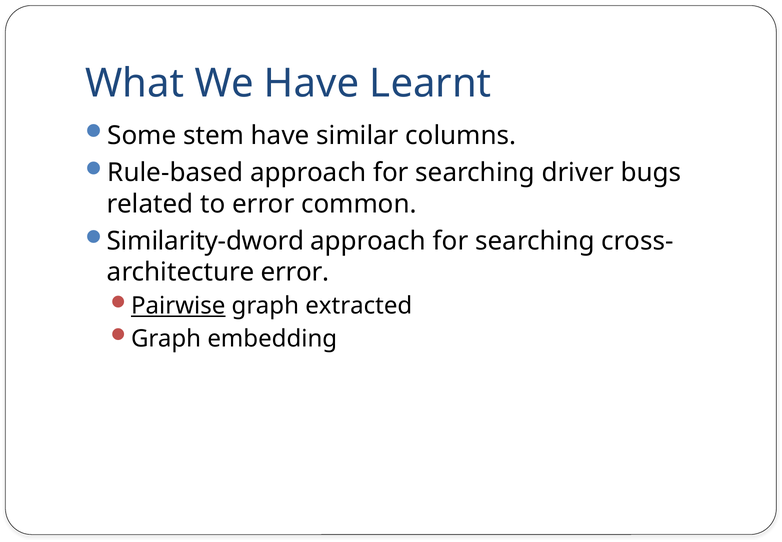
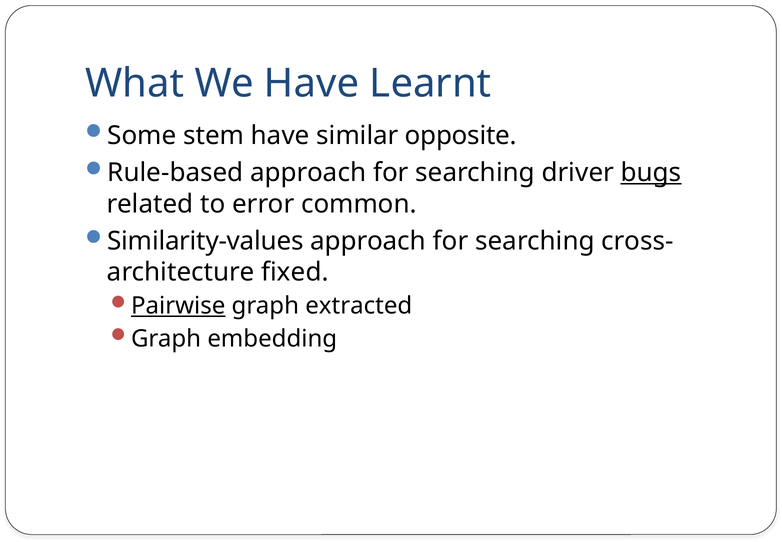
columns: columns -> opposite
bugs underline: none -> present
Similarity-dword: Similarity-dword -> Similarity-values
error at (295, 272): error -> fixed
